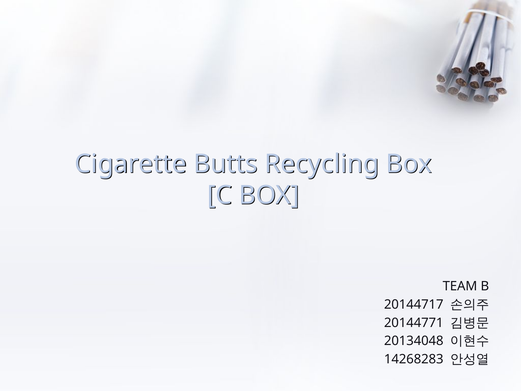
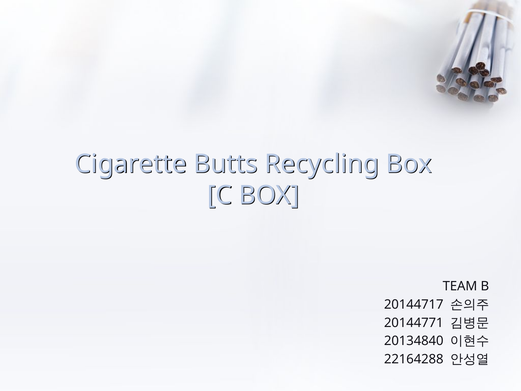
20134048: 20134048 -> 20134840
14268283: 14268283 -> 22164288
